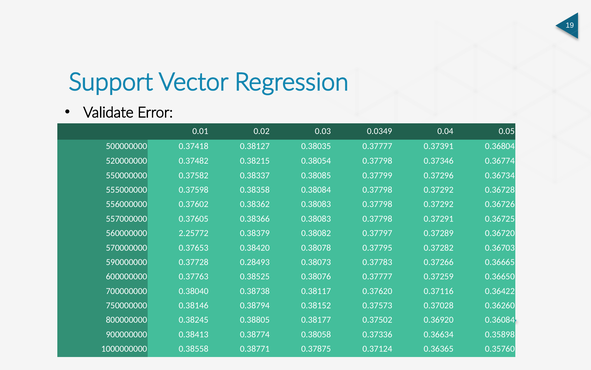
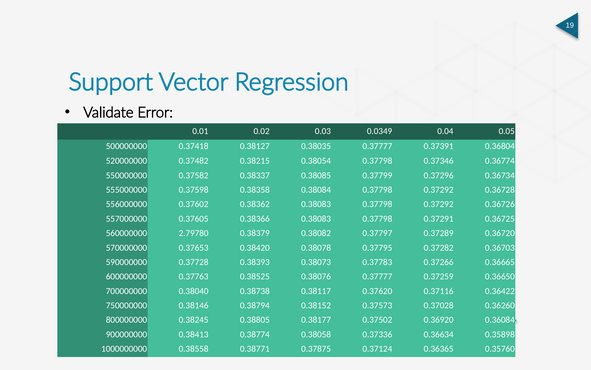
2.25772: 2.25772 -> 2.79780
0.28493: 0.28493 -> 0.38393
